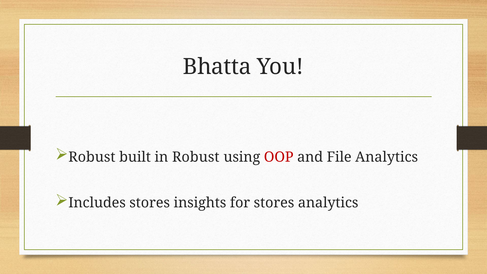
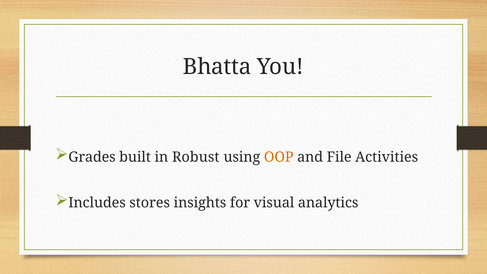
Robust at (92, 157): Robust -> Grades
OOP colour: red -> orange
File Analytics: Analytics -> Activities
for stores: stores -> visual
